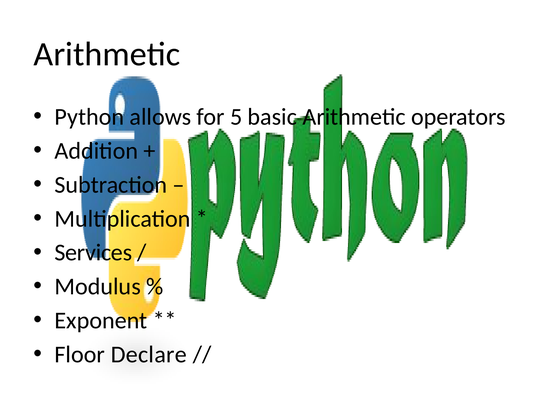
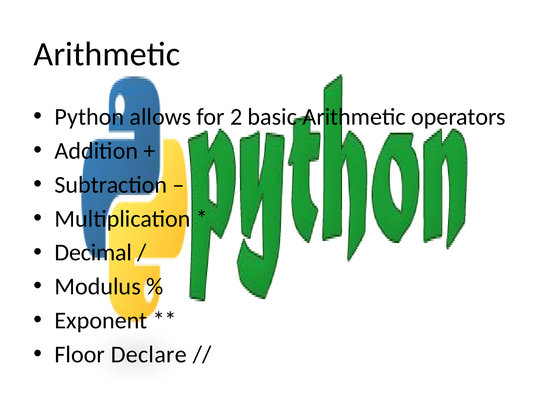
5: 5 -> 2
Services: Services -> Decimal
